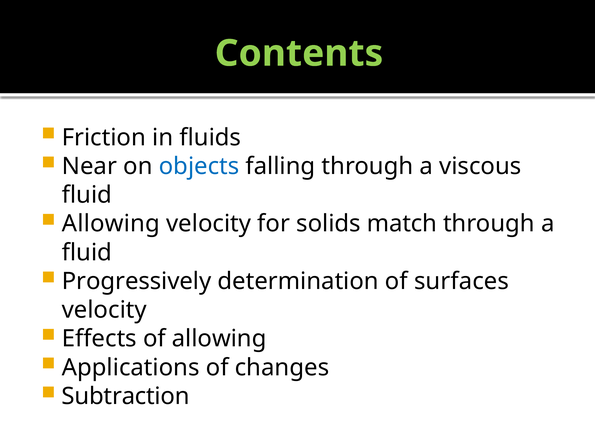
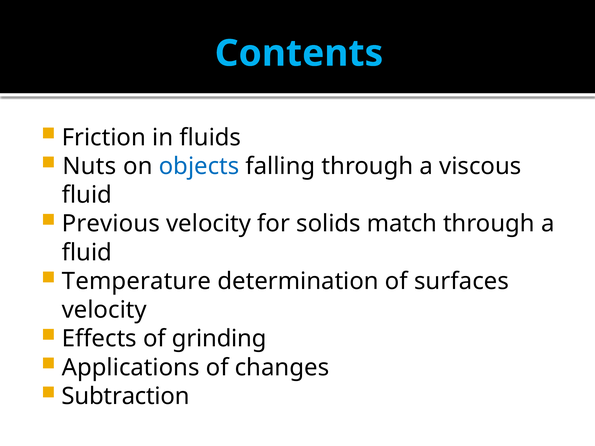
Contents colour: light green -> light blue
Near: Near -> Nuts
Allowing at (111, 224): Allowing -> Previous
Progressively: Progressively -> Temperature
of allowing: allowing -> grinding
